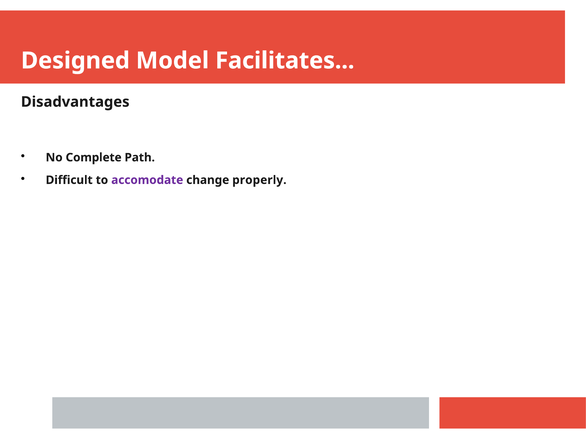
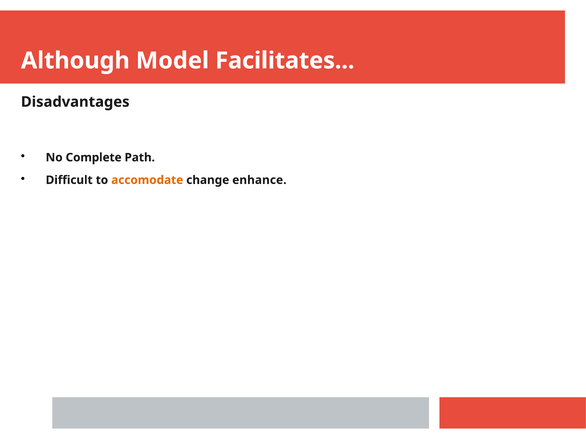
Designed: Designed -> Although
accomodate colour: purple -> orange
properly: properly -> enhance
